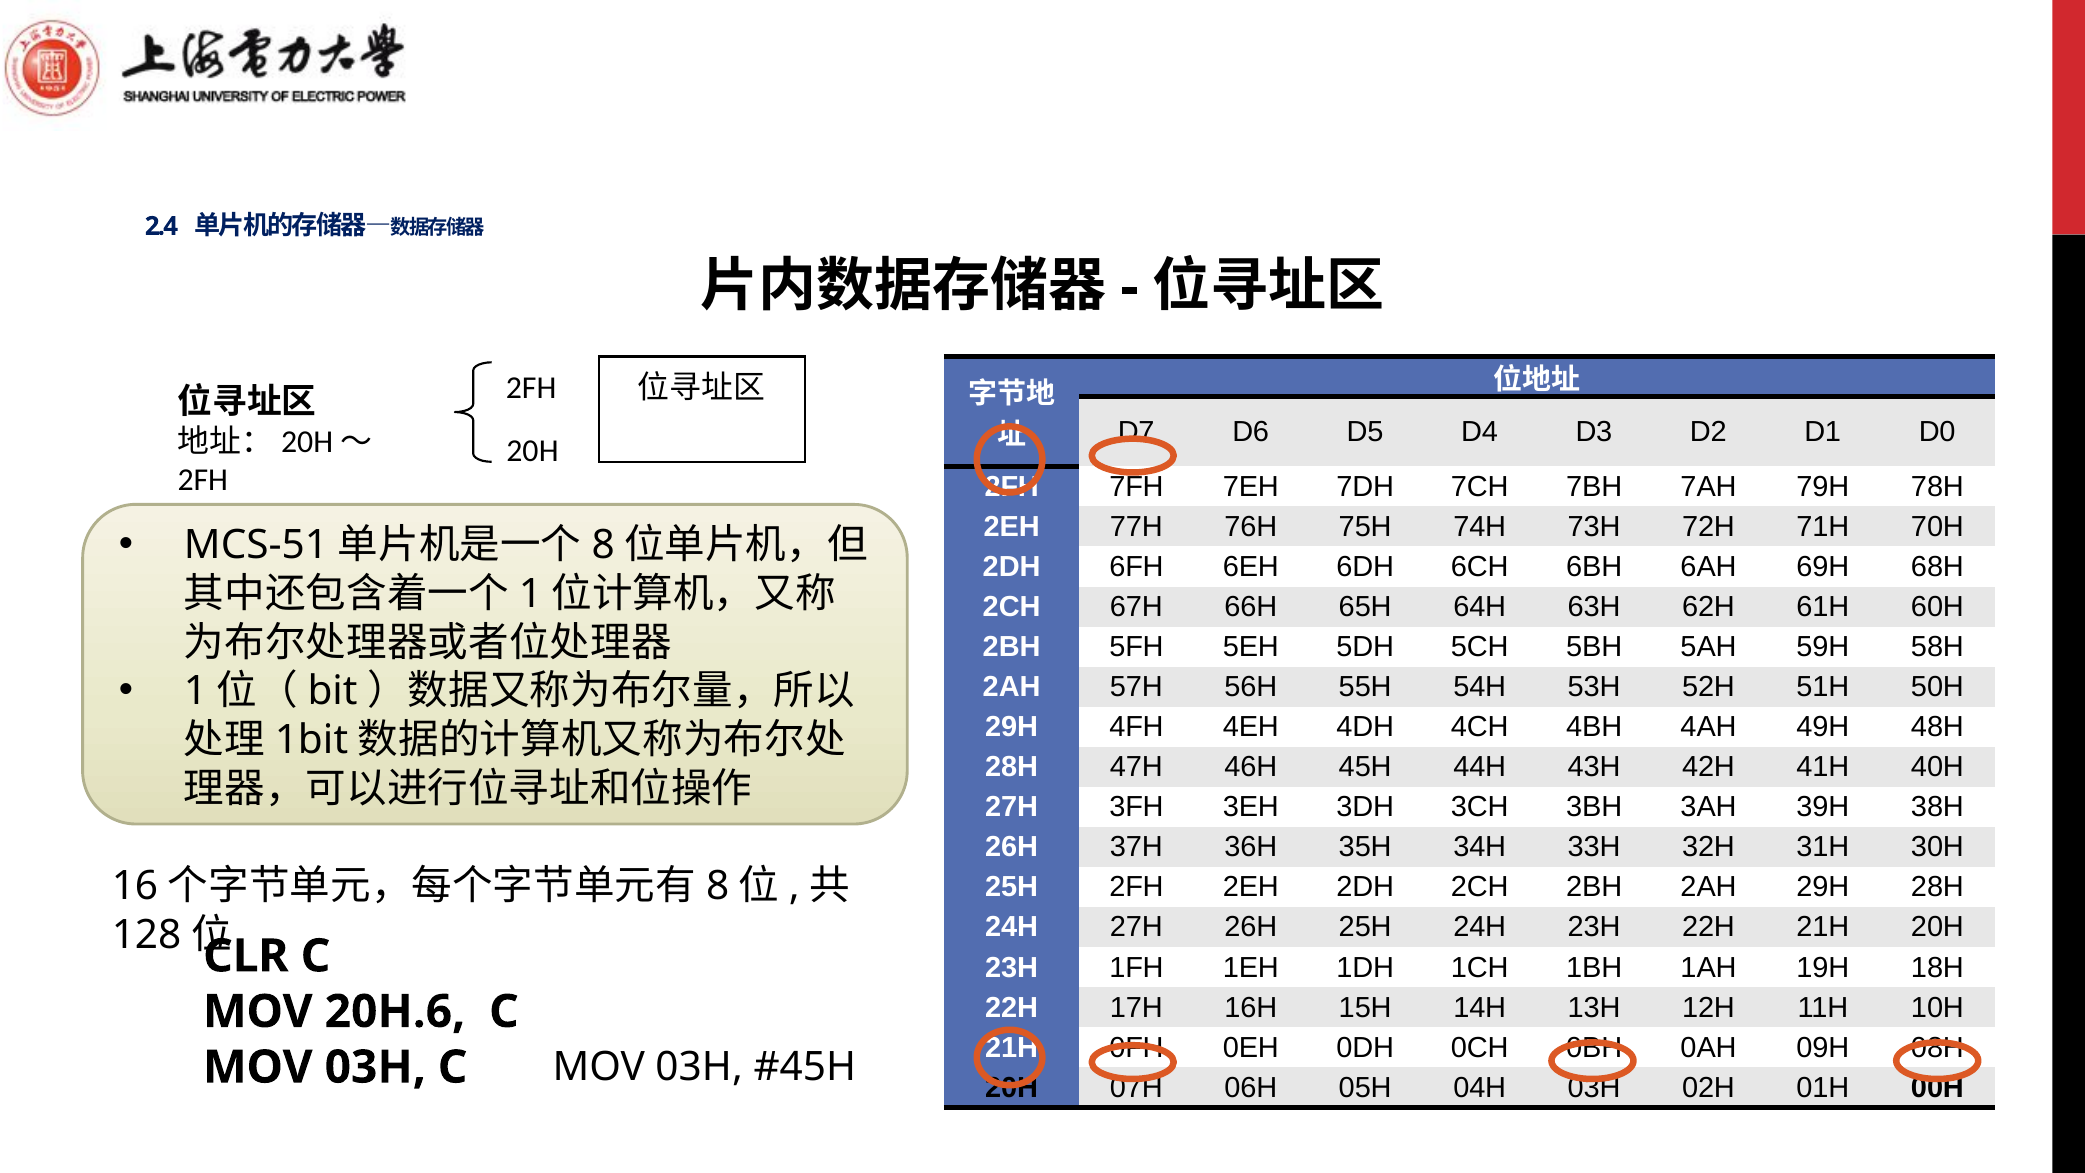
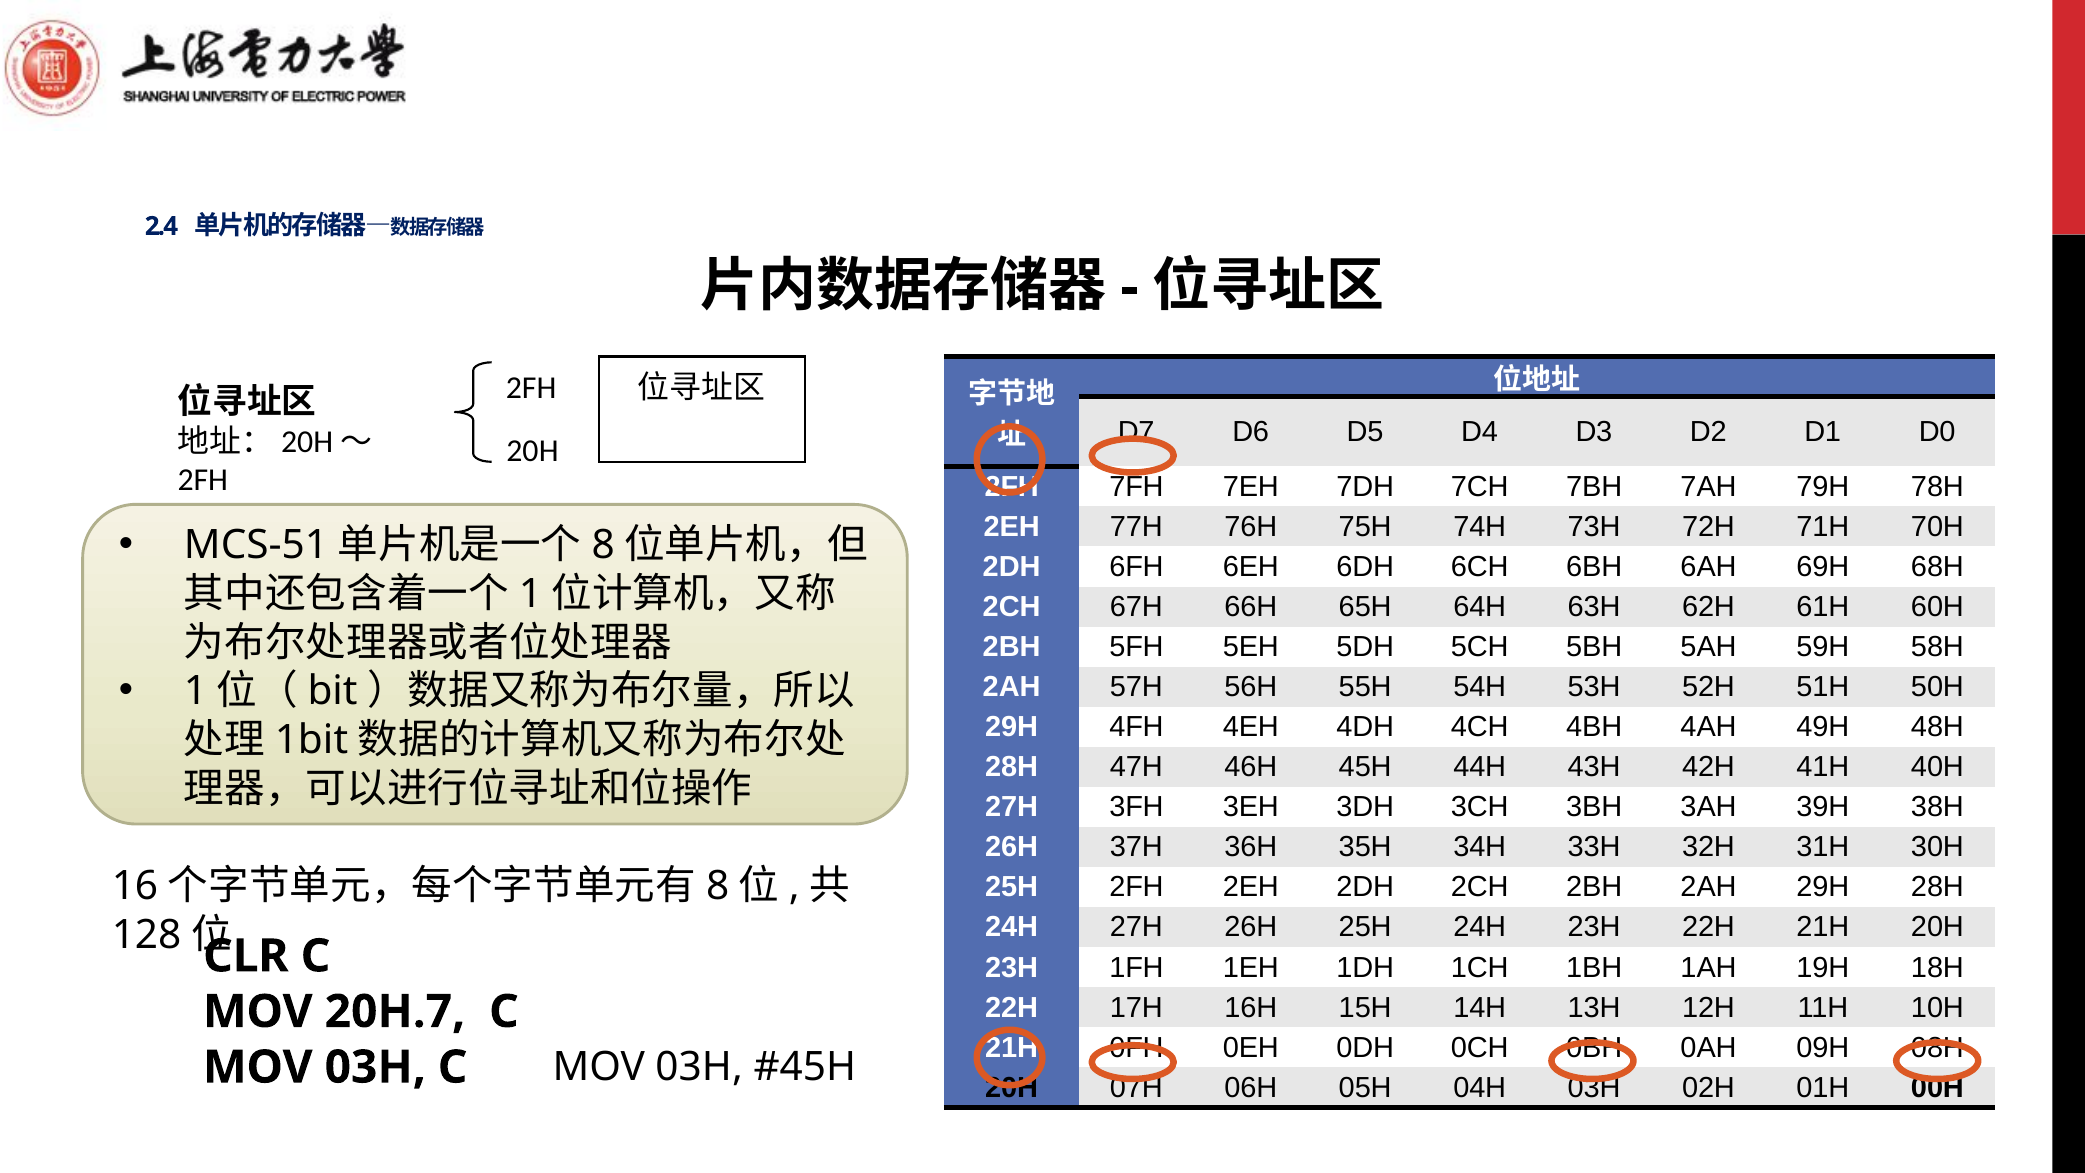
20H.6: 20H.6 -> 20H.7
